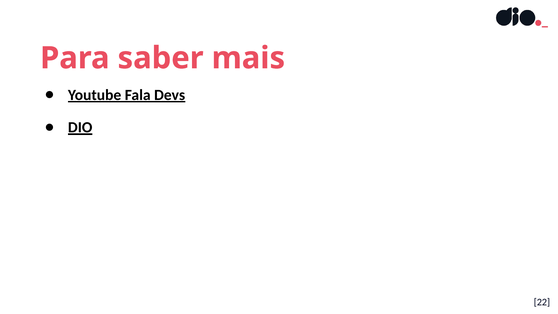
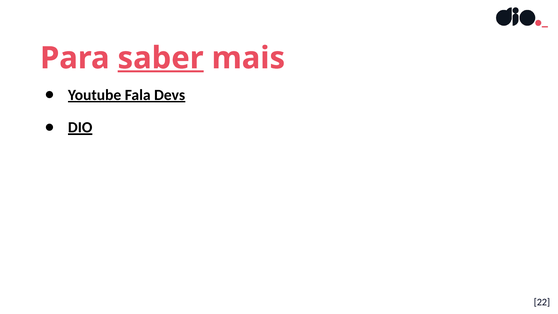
saber underline: none -> present
